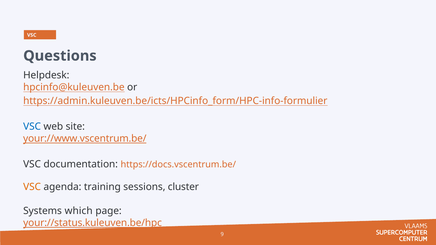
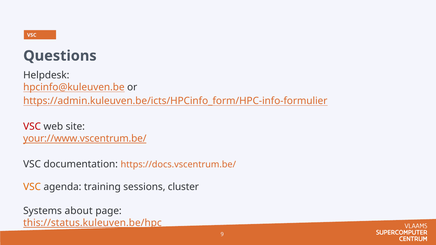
VSC at (32, 127) colour: blue -> red
which: which -> about
your://status.kuleuven.be/hpc: your://status.kuleuven.be/hpc -> this://status.kuleuven.be/hpc
